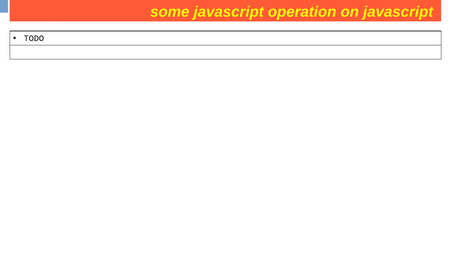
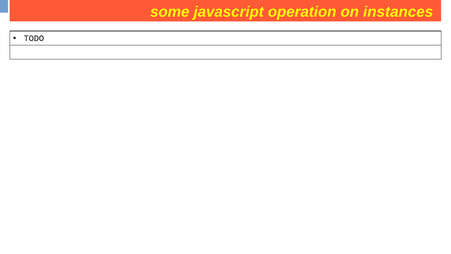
javascript at (398, 12): javascript -> instances
